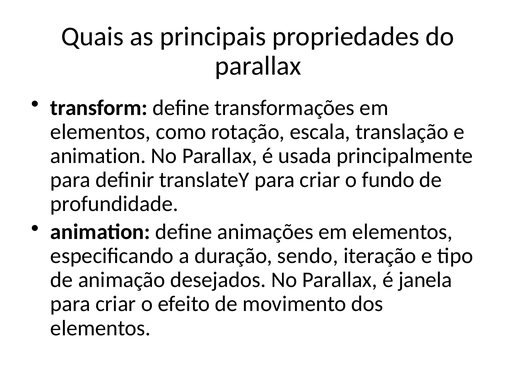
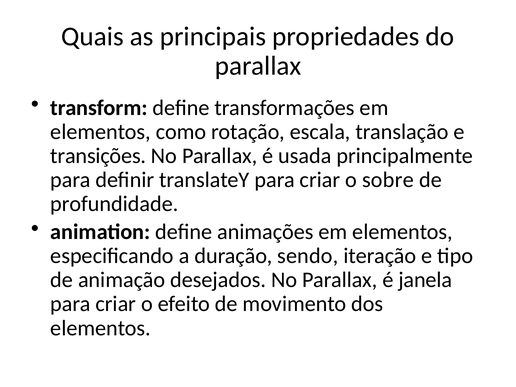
animation at (98, 156): animation -> transições
fundo: fundo -> sobre
